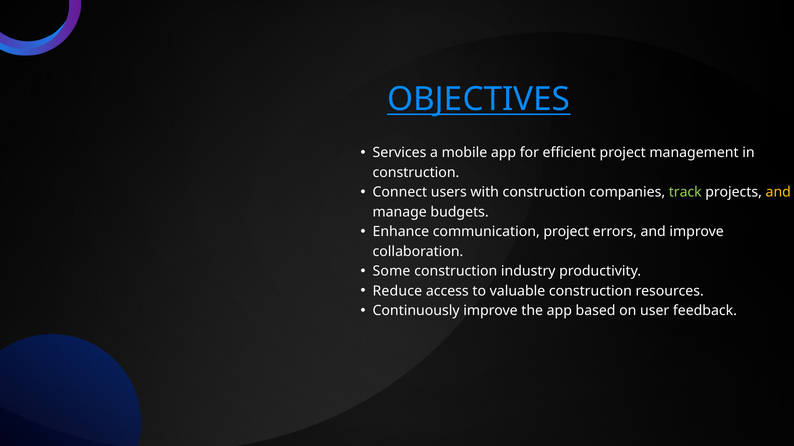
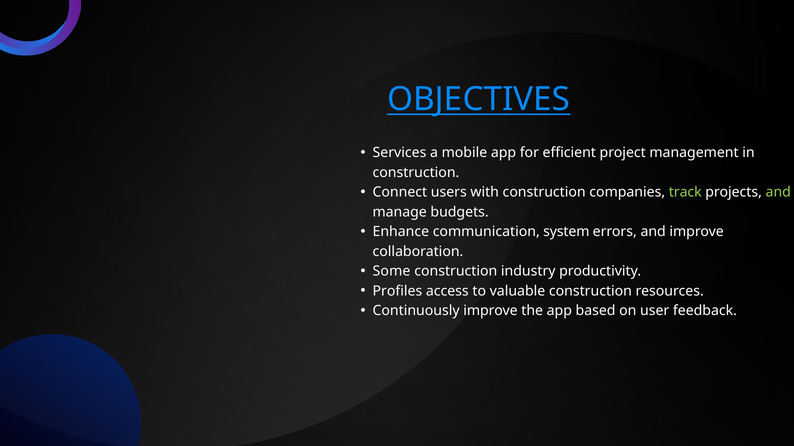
and at (778, 192) colour: yellow -> light green
communication project: project -> system
Reduce: Reduce -> Profiles
